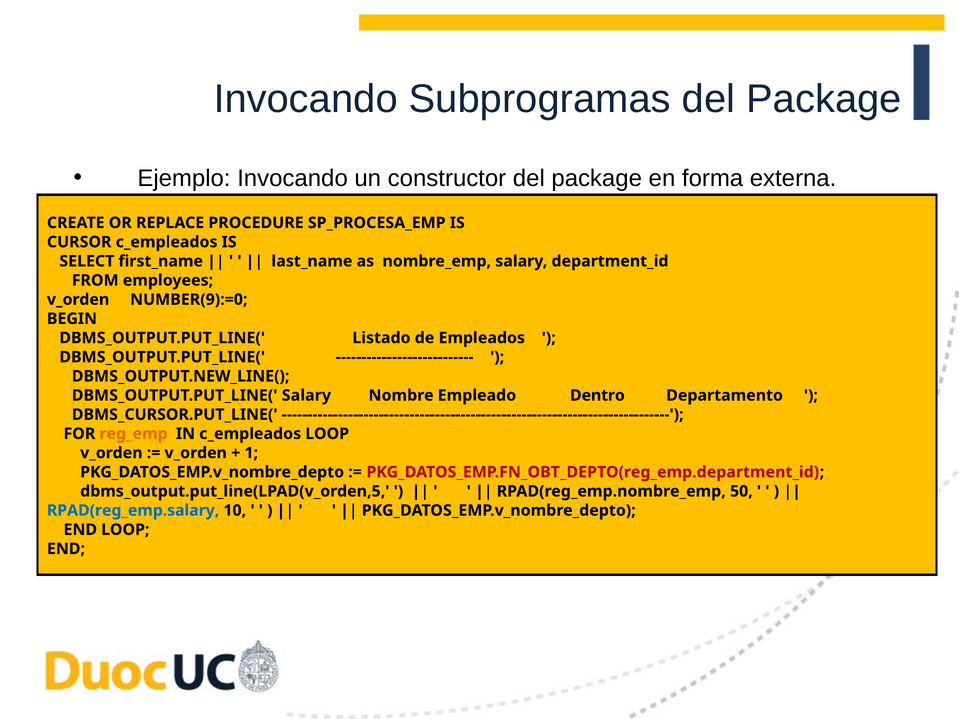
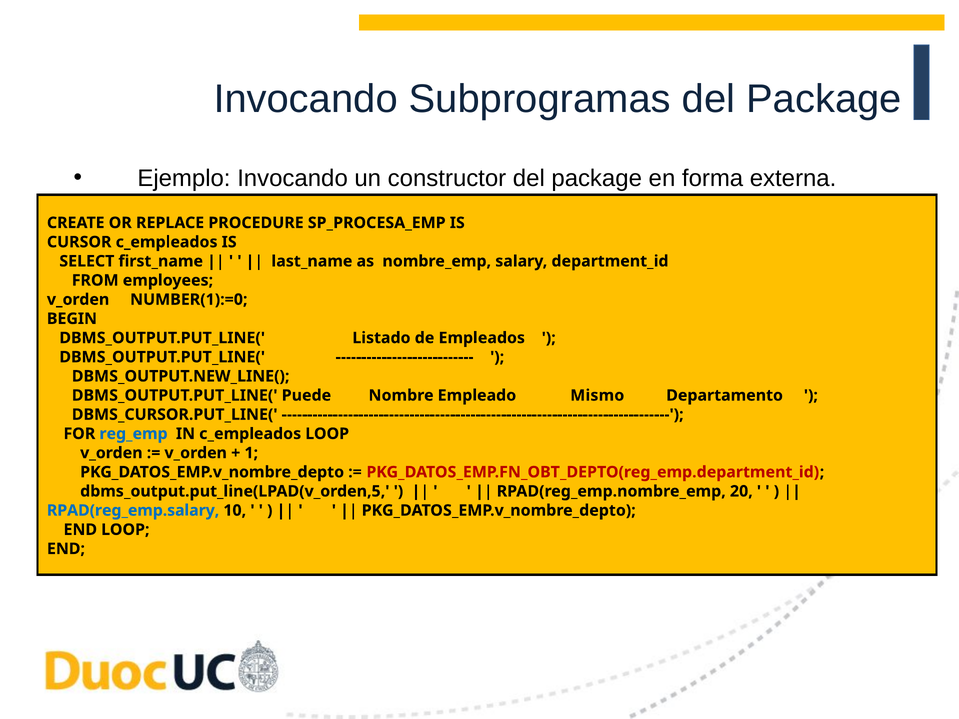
NUMBER(9):=0: NUMBER(9):=0 -> NUMBER(1):=0
DBMS_OUTPUT.PUT_LINE( Salary: Salary -> Puede
Dentro: Dentro -> Mismo
reg_emp colour: orange -> blue
50: 50 -> 20
